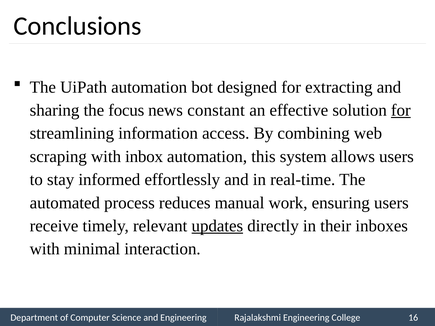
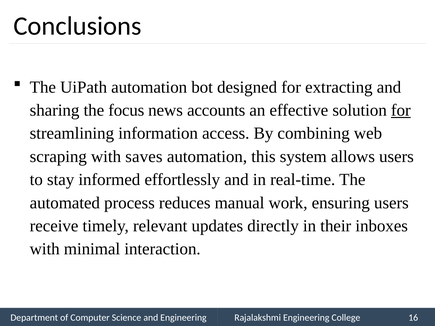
constant: constant -> accounts
inbox: inbox -> saves
updates underline: present -> none
